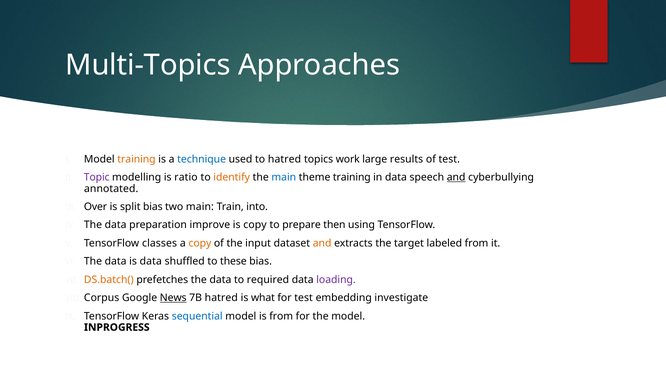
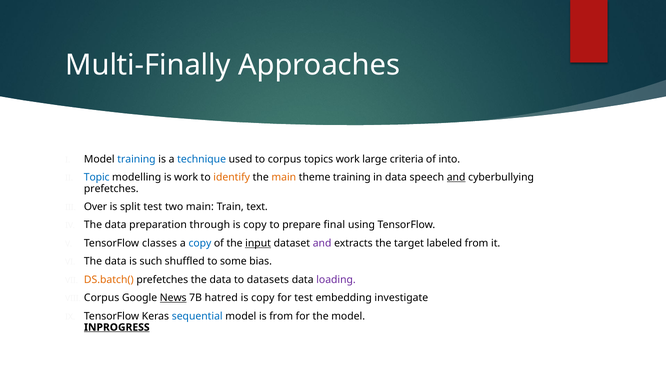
Multi-Topics: Multi-Topics -> Multi-Finally
training at (136, 159) colour: orange -> blue
to hatred: hatred -> corpus
results: results -> criteria
of test: test -> into
Topic colour: purple -> blue
is ratio: ratio -> work
main at (284, 177) colour: blue -> orange
annotated at (111, 188): annotated -> prefetches
split bias: bias -> test
into: into -> text
improve: improve -> through
then: then -> final
copy at (200, 243) colour: orange -> blue
input underline: none -> present
and at (322, 243) colour: orange -> purple
is data: data -> such
these: these -> some
required: required -> datasets
what at (263, 298): what -> copy
INPROGRESS underline: none -> present
